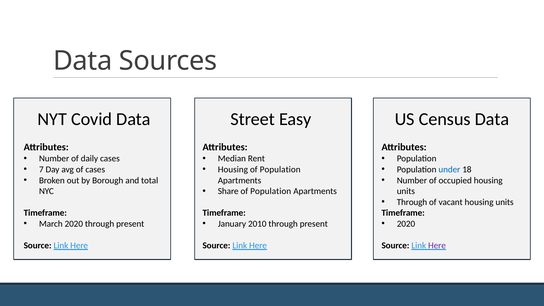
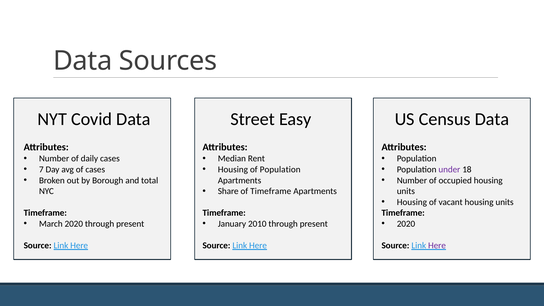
under colour: blue -> purple
Share of Population: Population -> Timeframe
Through at (412, 202): Through -> Housing
